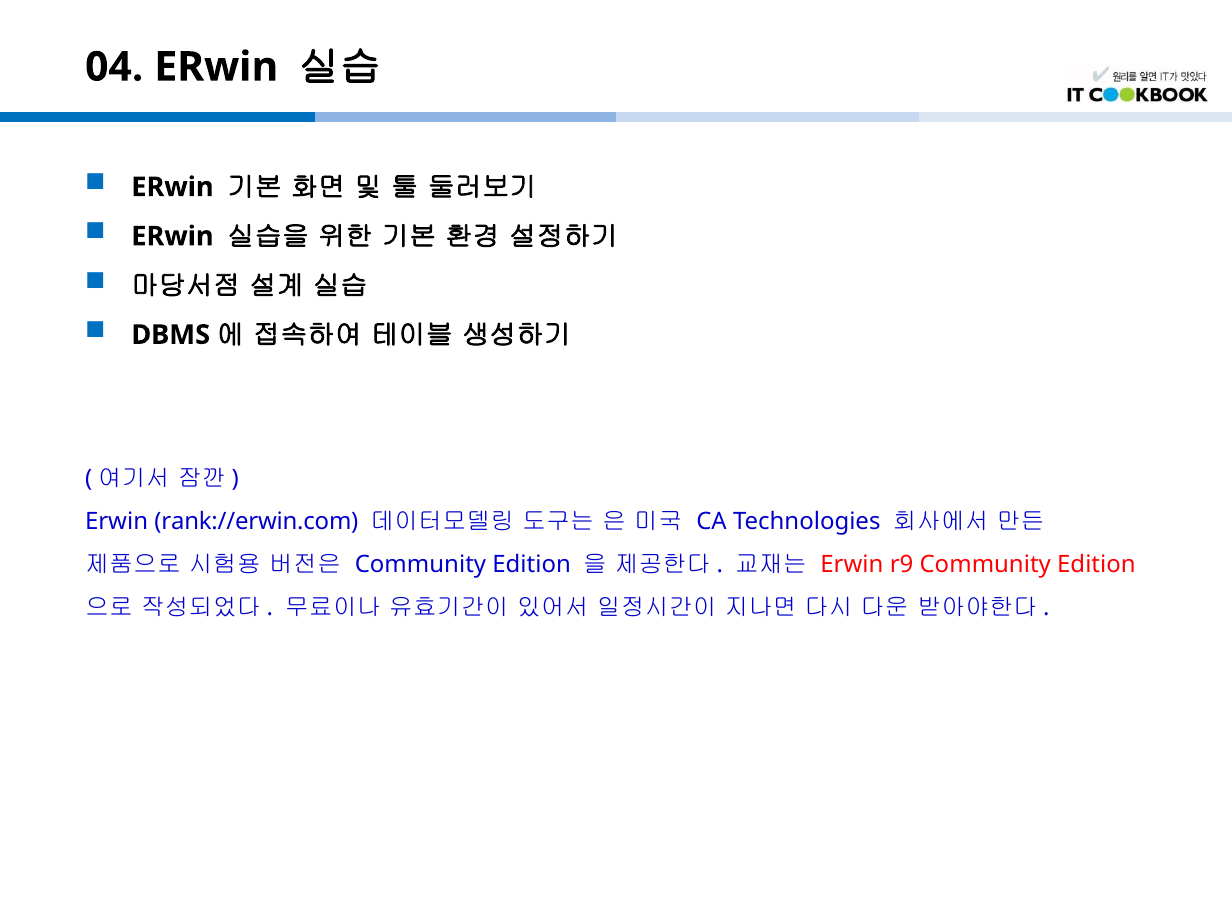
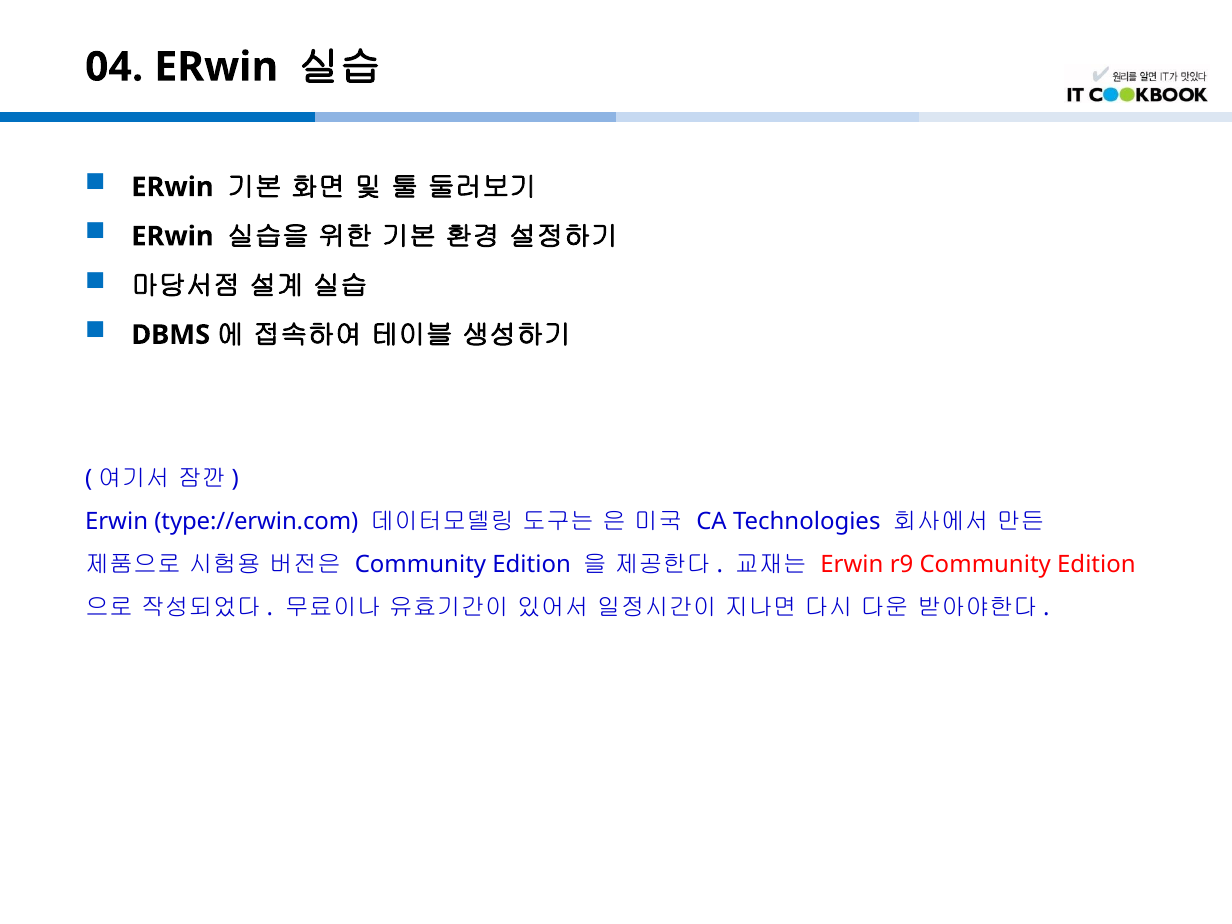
rank://erwin.com: rank://erwin.com -> type://erwin.com
